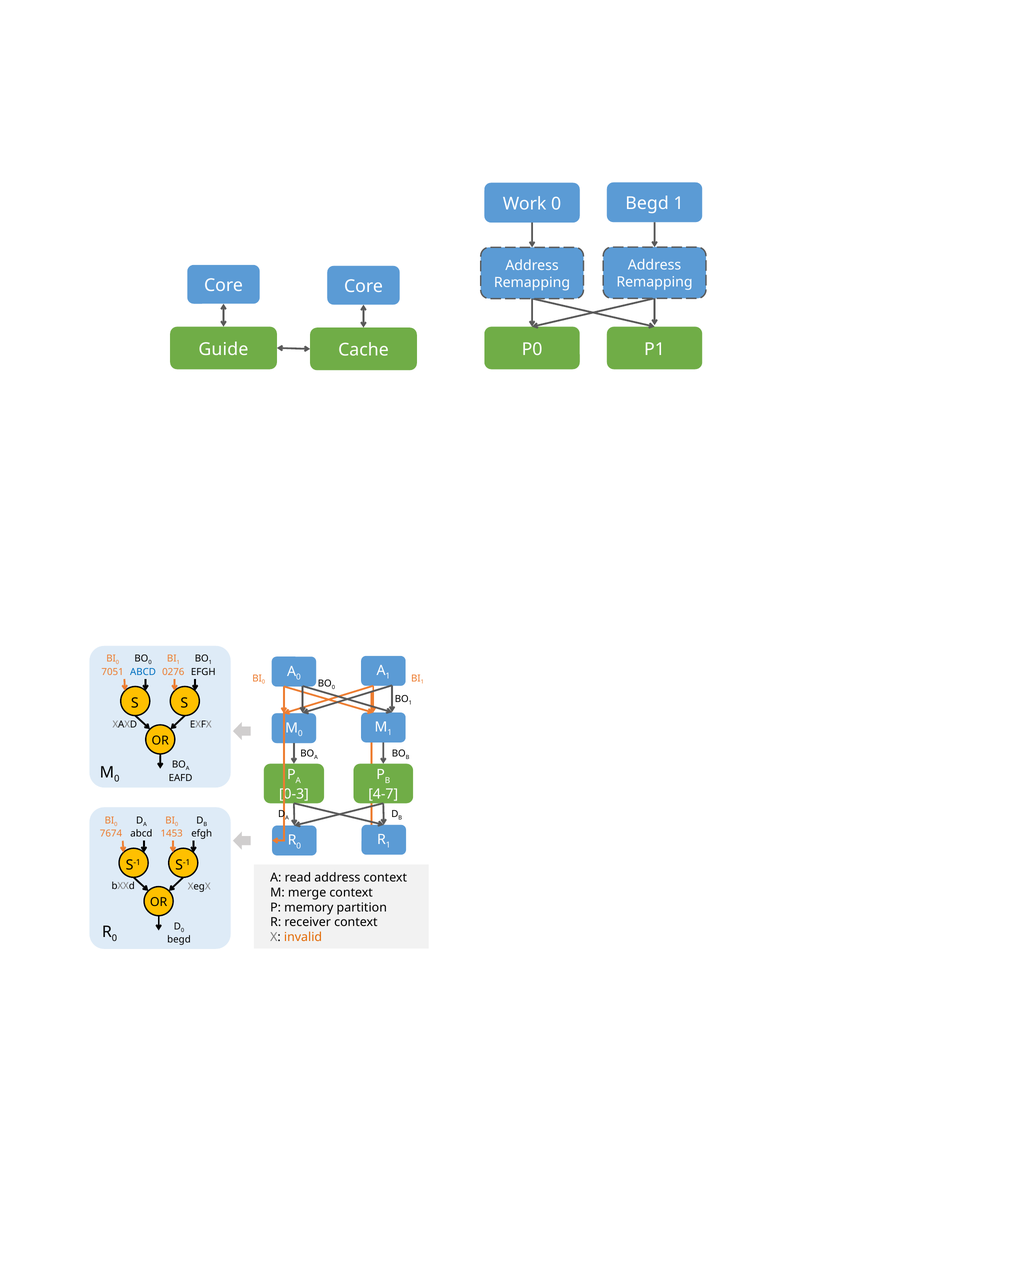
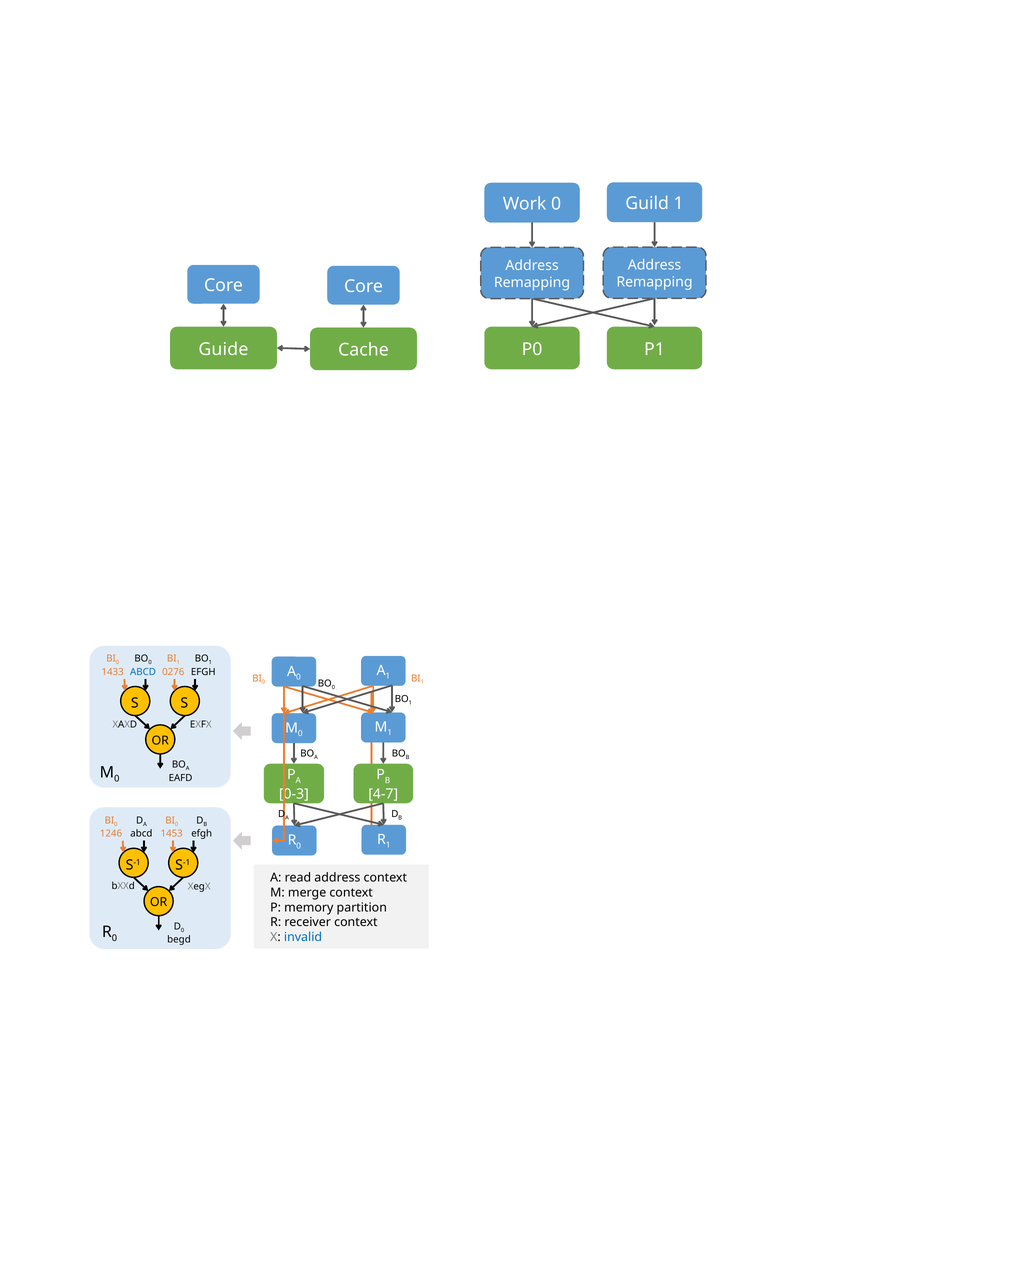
Begd at (647, 203): Begd -> Guild
7051: 7051 -> 1433
7674: 7674 -> 1246
invalid colour: orange -> blue
